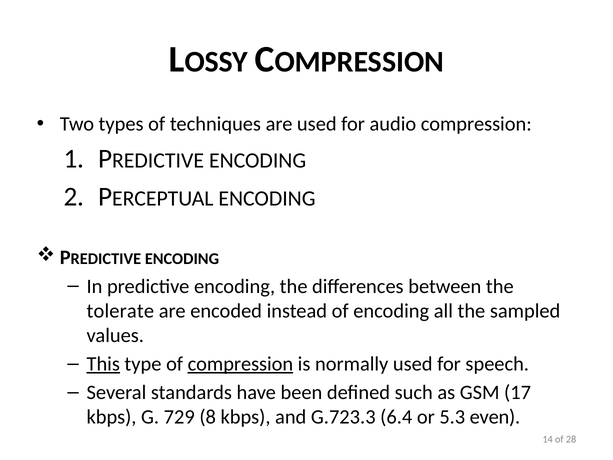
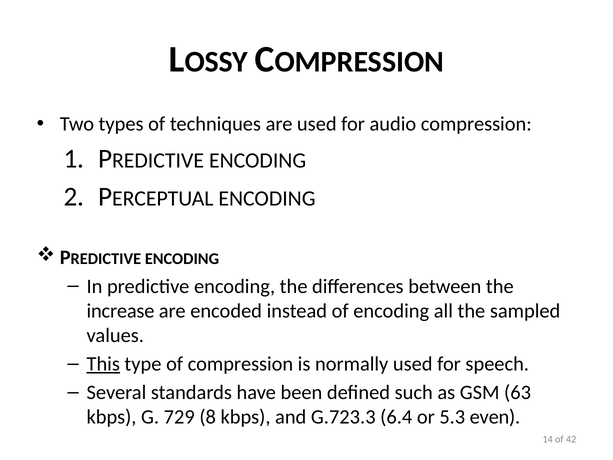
tolerate: tolerate -> increase
compression at (240, 364) underline: present -> none
17: 17 -> 63
28: 28 -> 42
